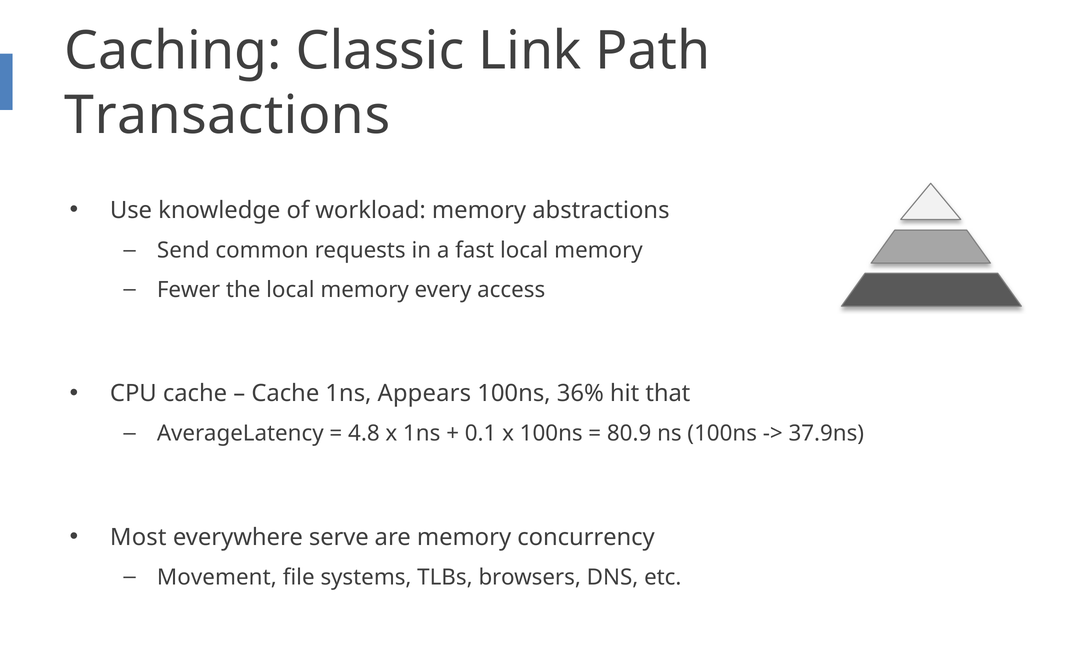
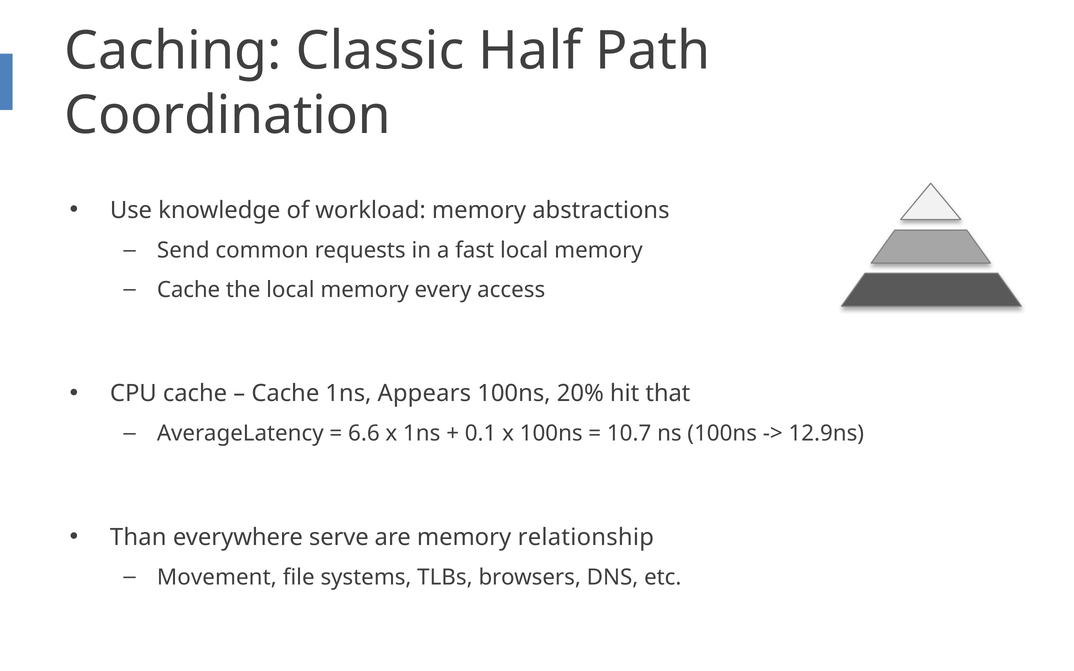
Link: Link -> Half
Transactions: Transactions -> Coordination
Fewer at (189, 290): Fewer -> Cache
36%: 36% -> 20%
4.8: 4.8 -> 6.6
80.9: 80.9 -> 10.7
37.9ns: 37.9ns -> 12.9ns
Most: Most -> Than
concurrency: concurrency -> relationship
